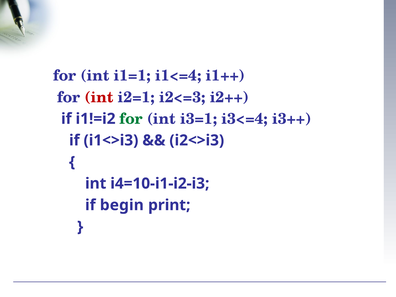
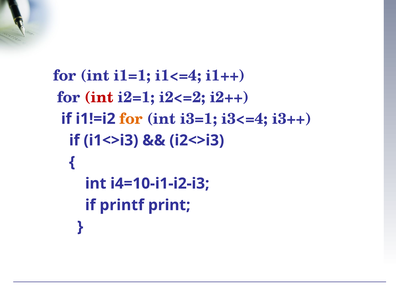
i2<=3: i2<=3 -> i2<=2
for at (131, 119) colour: green -> orange
begin: begin -> printf
